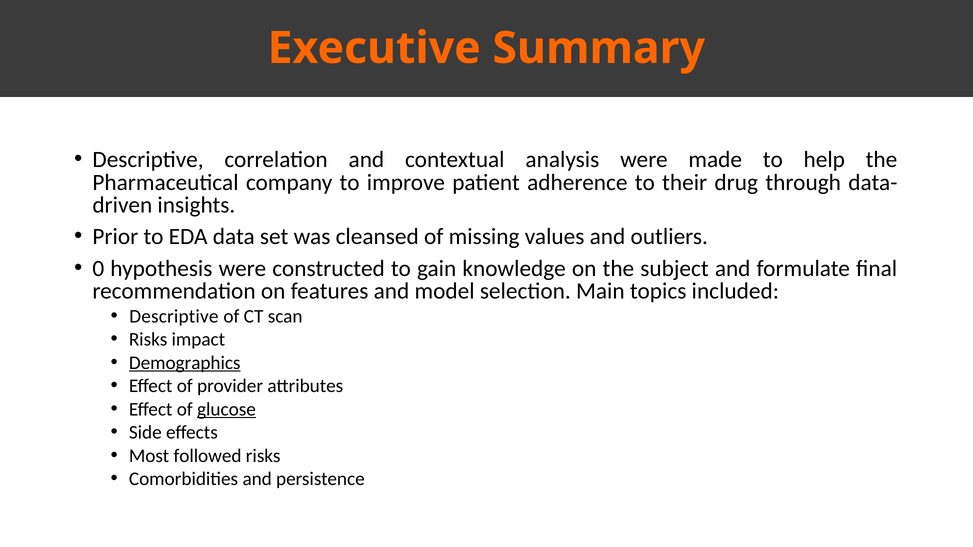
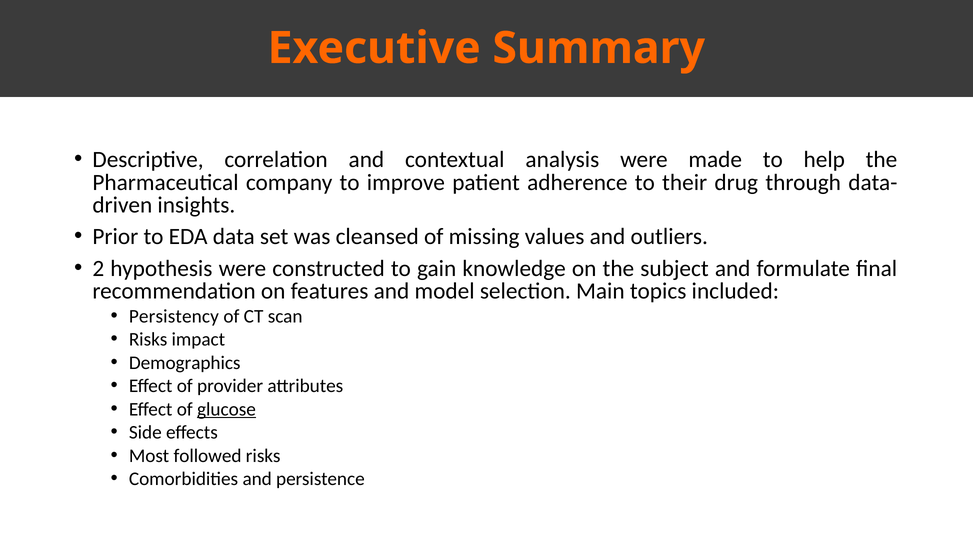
0: 0 -> 2
Descriptive at (174, 317): Descriptive -> Persistency
Demographics underline: present -> none
